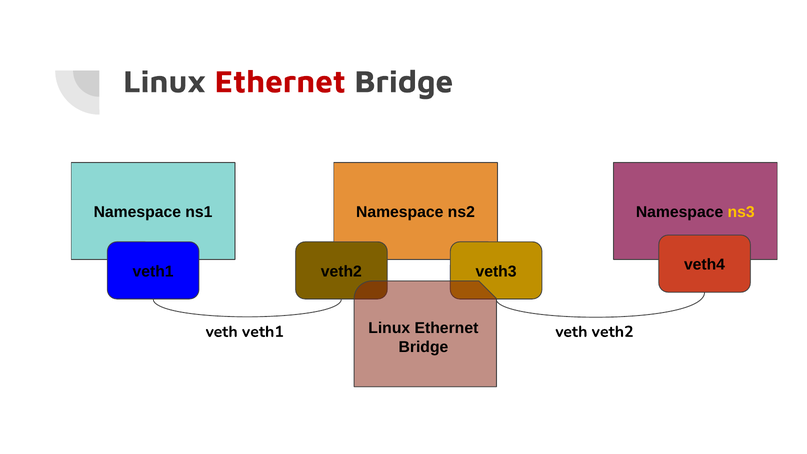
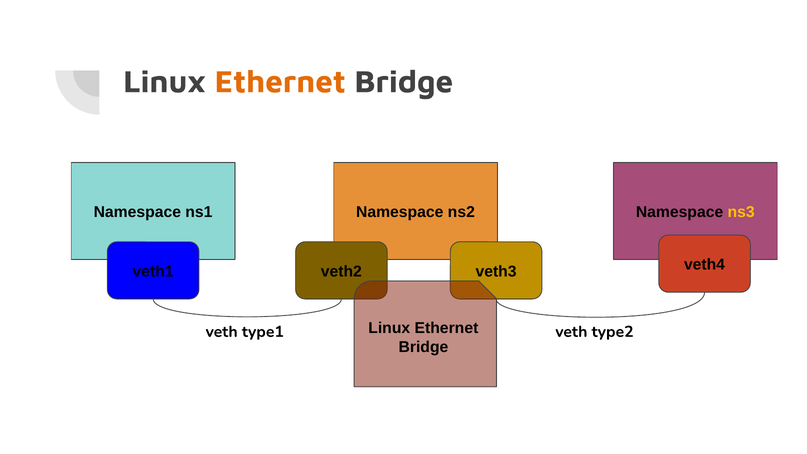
Ethernet at (280, 82) colour: red -> orange
veth veth1: veth1 -> type1
veth veth2: veth2 -> type2
